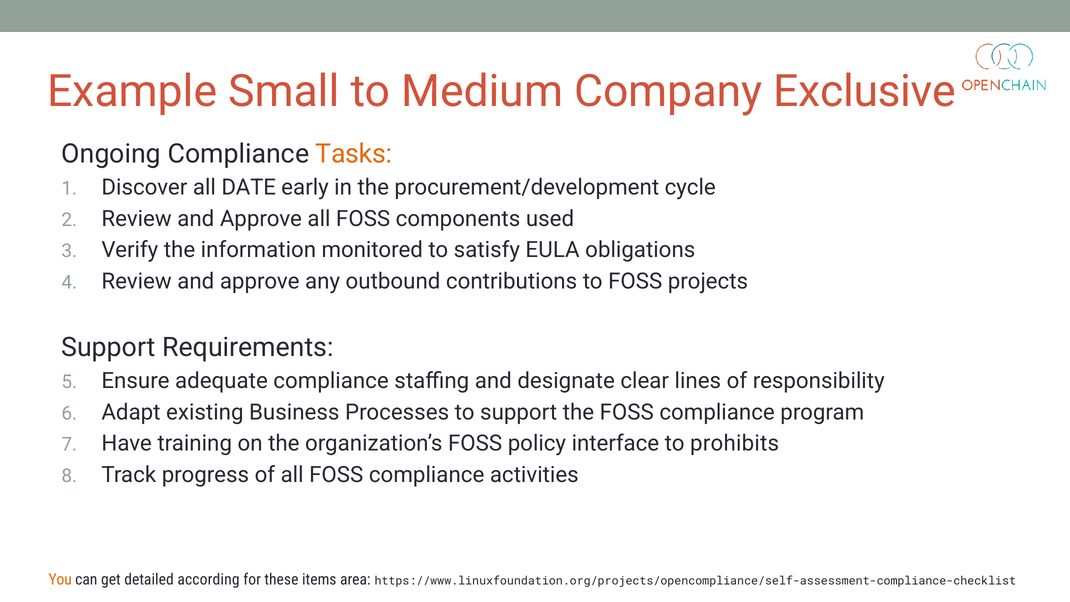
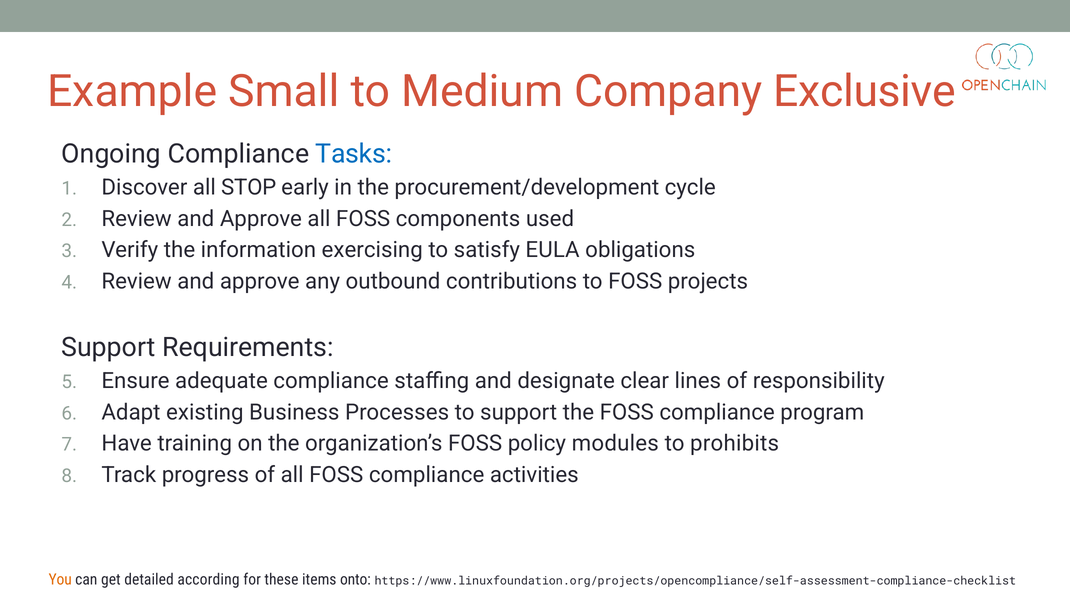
Tasks colour: orange -> blue
DATE: DATE -> STOP
monitored: monitored -> exercising
interface: interface -> modules
area: area -> onto
